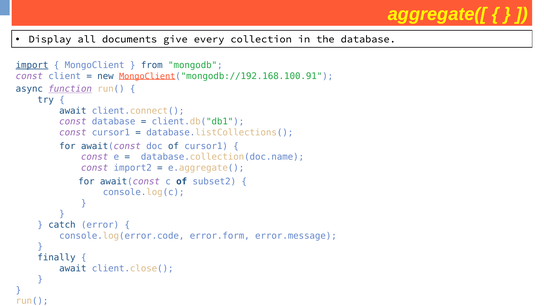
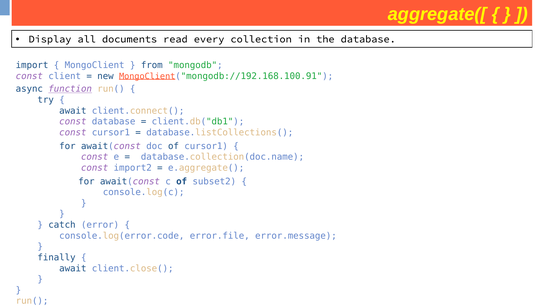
give: give -> read
import underline: present -> none
error.form: error.form -> error.file
